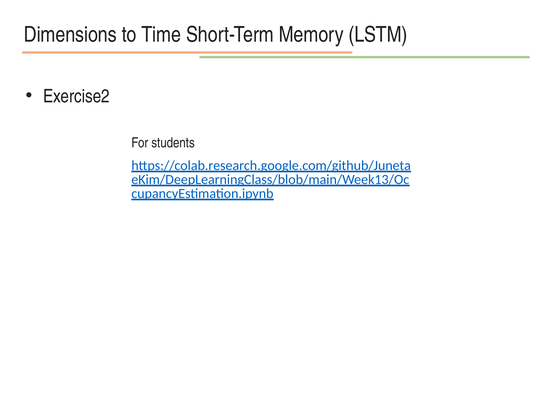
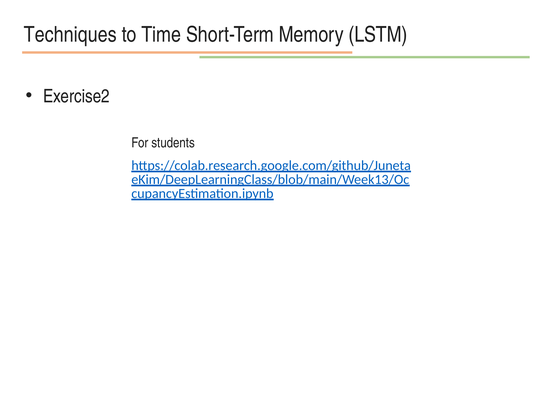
Dimensions: Dimensions -> Techniques
